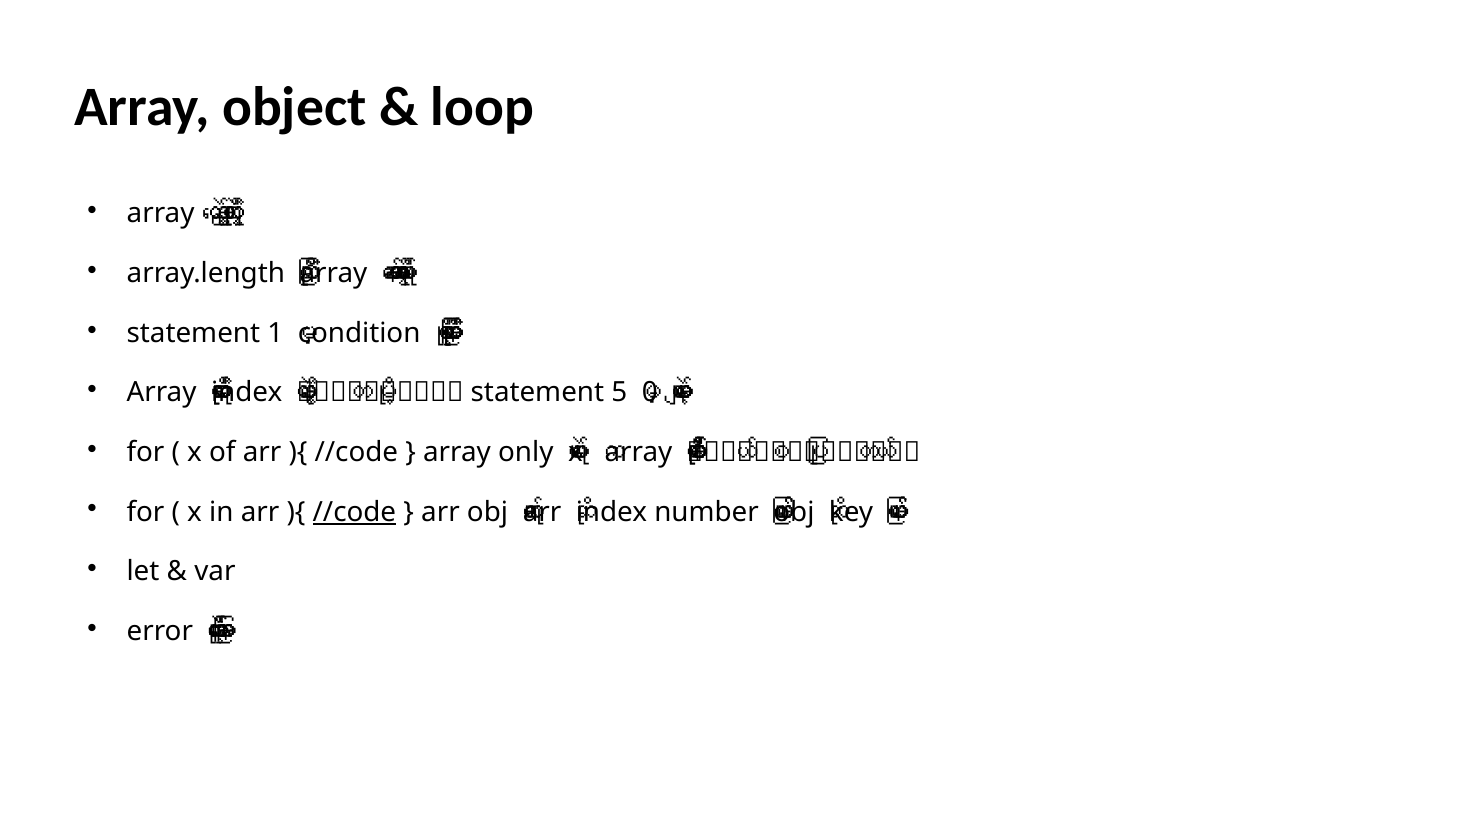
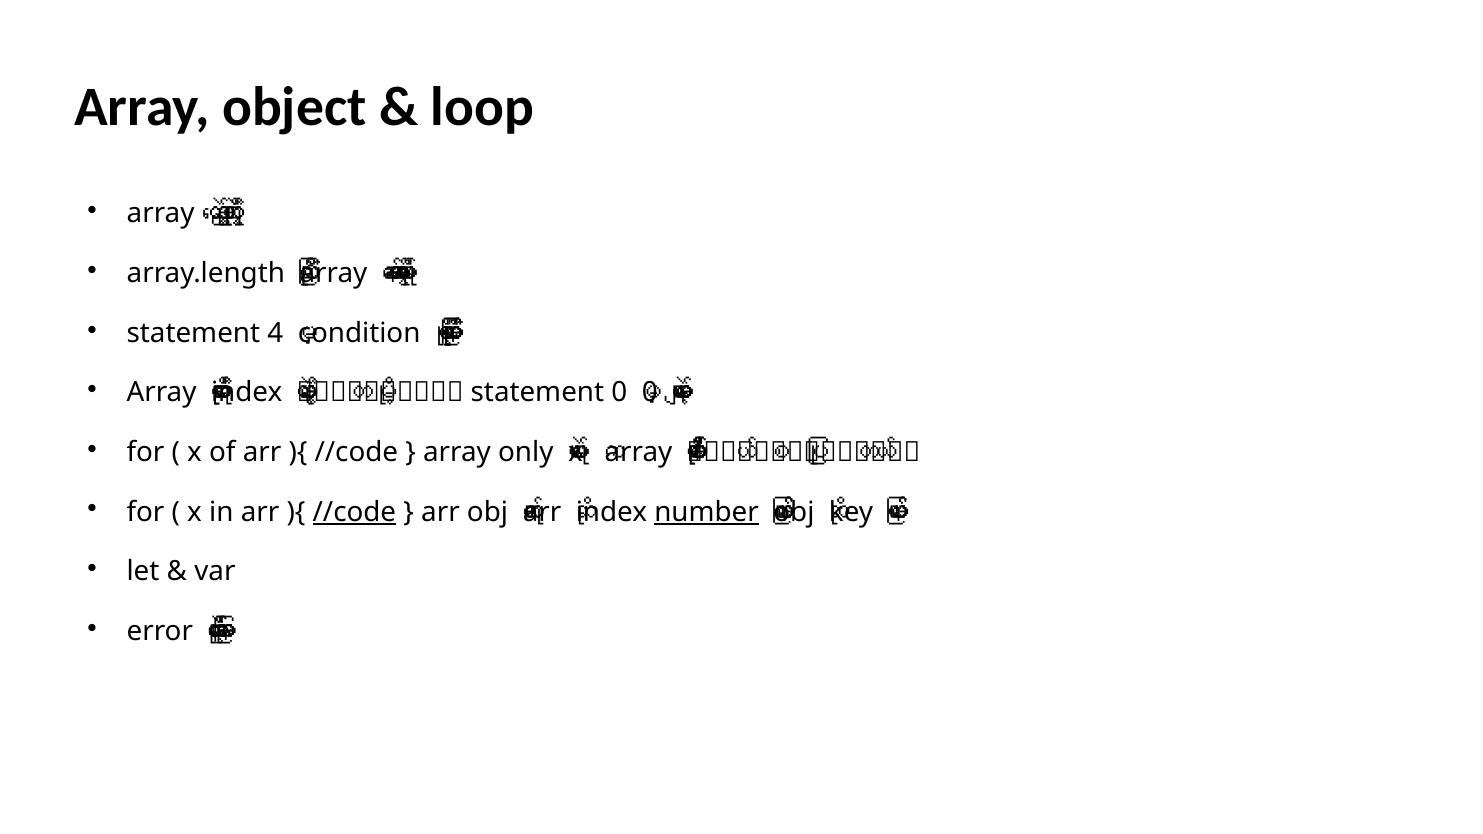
1: 1 -> 4
statement 5: 5 -> 0
number underline: none -> present
